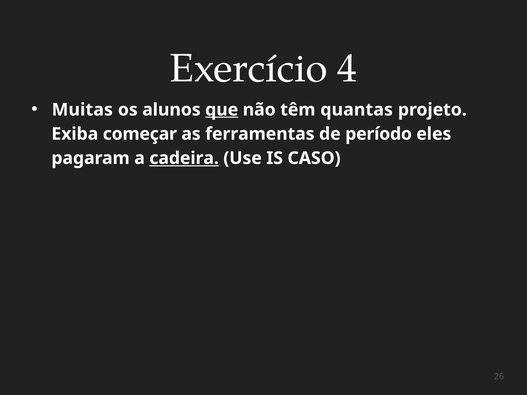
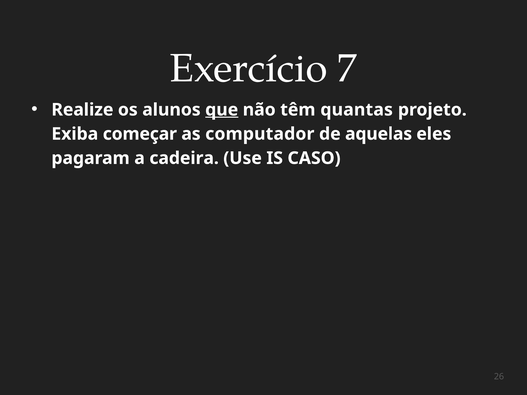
4: 4 -> 7
Muitas: Muitas -> Realize
ferramentas: ferramentas -> computador
período: período -> aquelas
cadeira underline: present -> none
